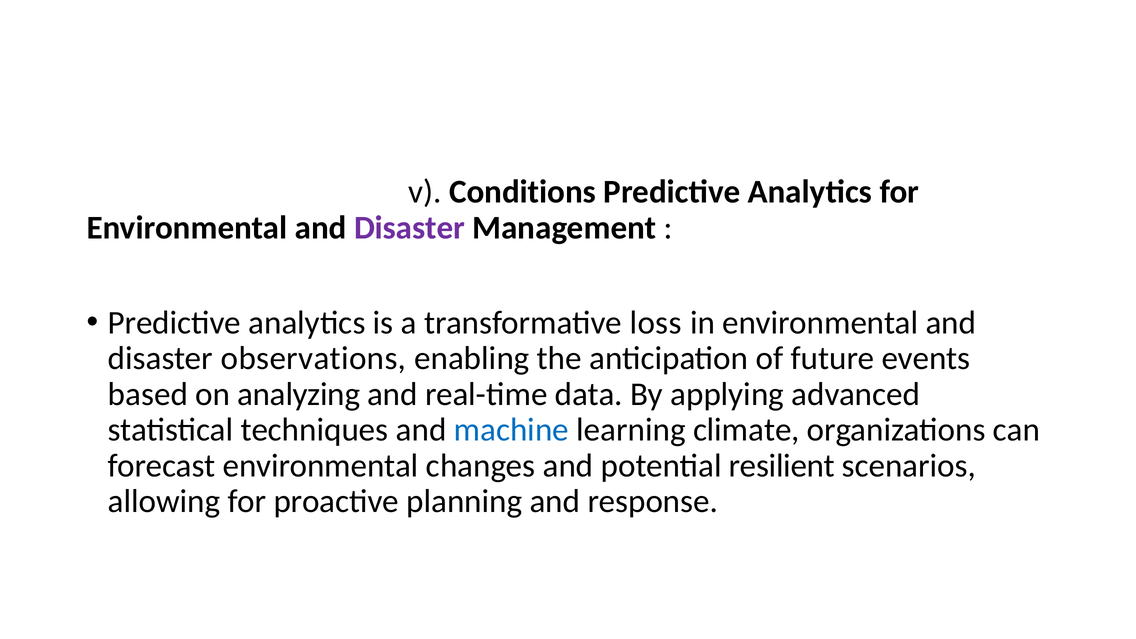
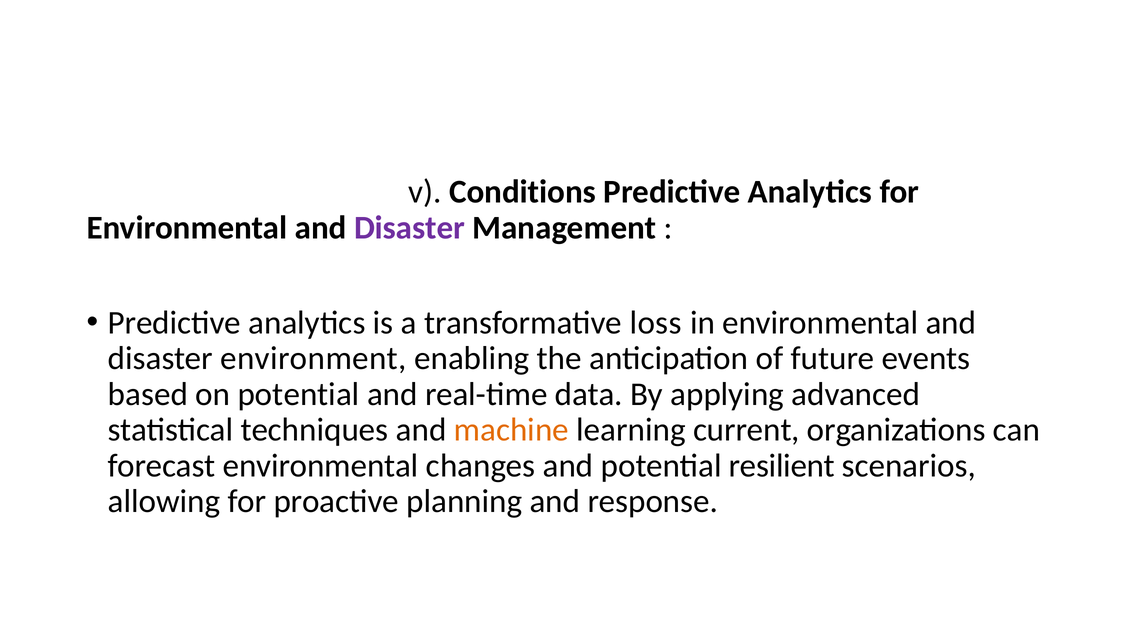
observations: observations -> environment
on analyzing: analyzing -> potential
machine colour: blue -> orange
climate: climate -> current
